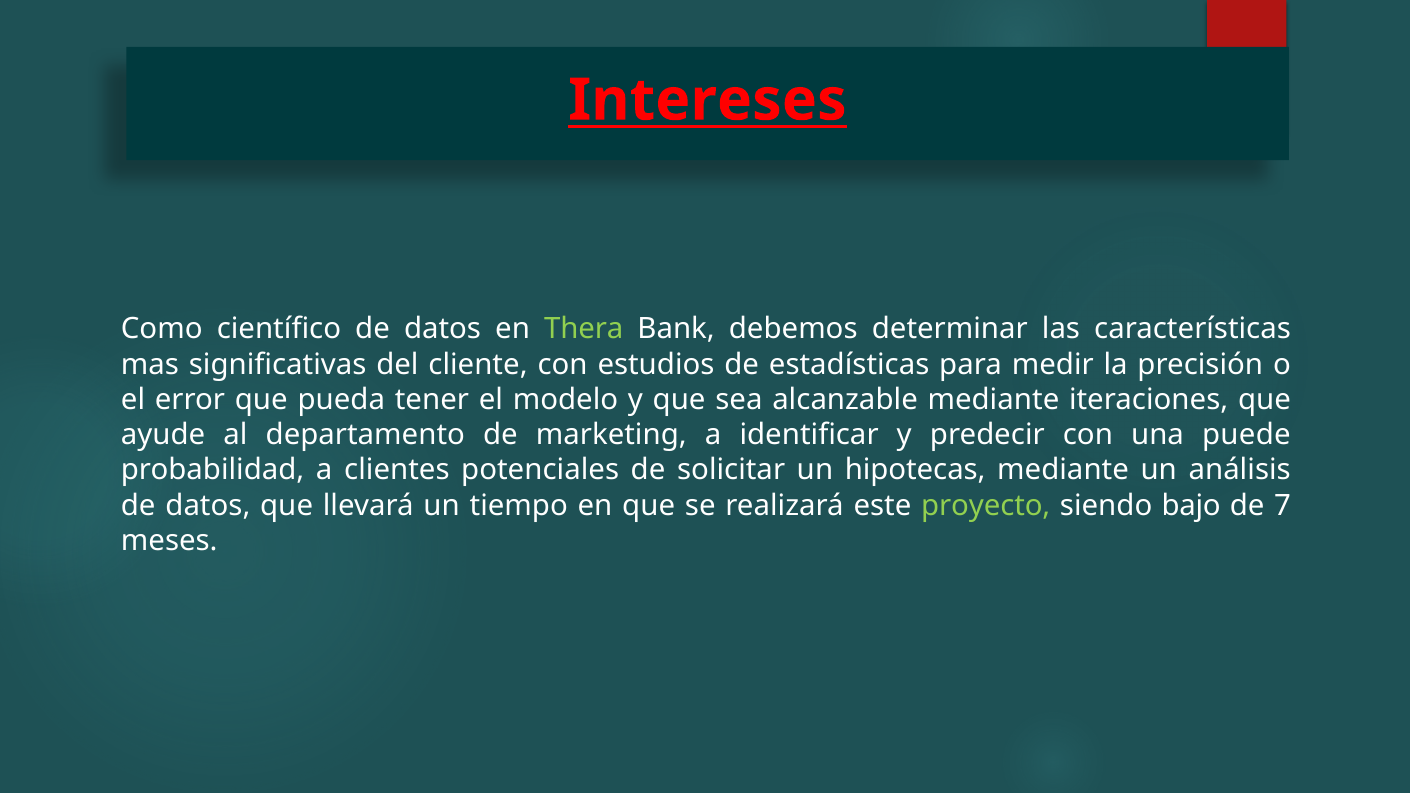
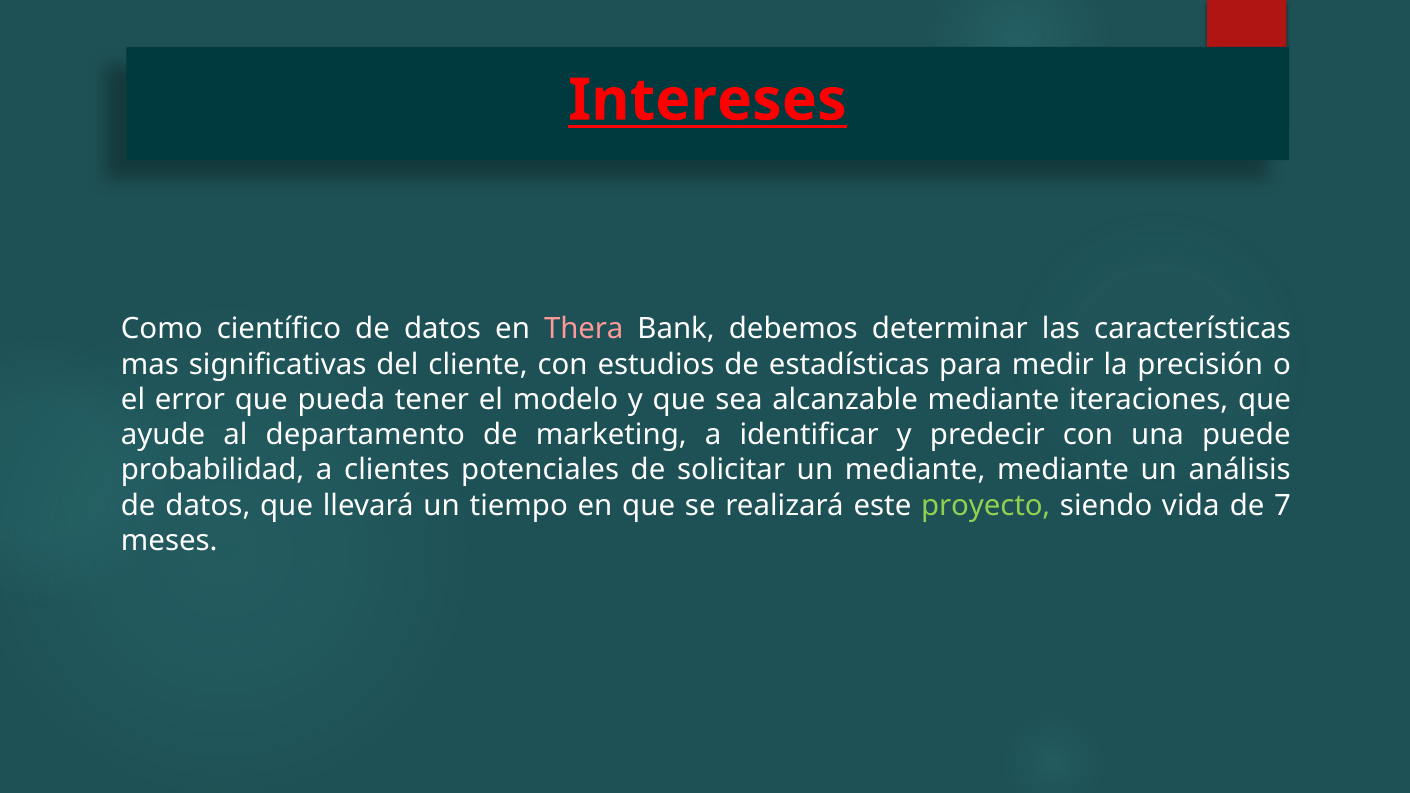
Thera colour: light green -> pink
un hipotecas: hipotecas -> mediante
bajo: bajo -> vida
